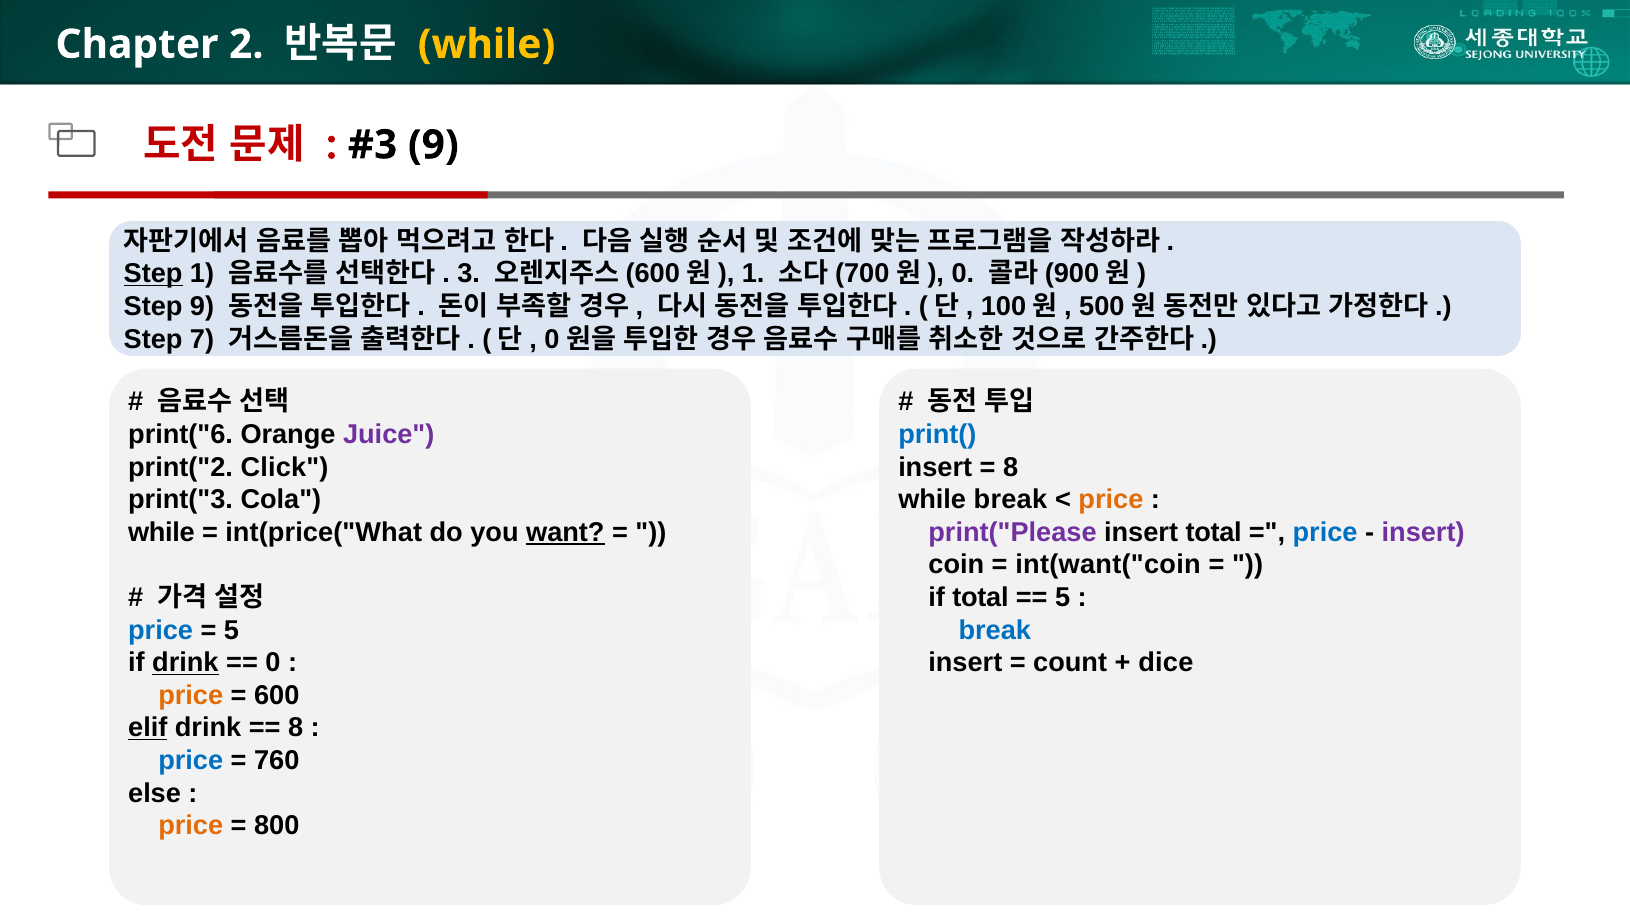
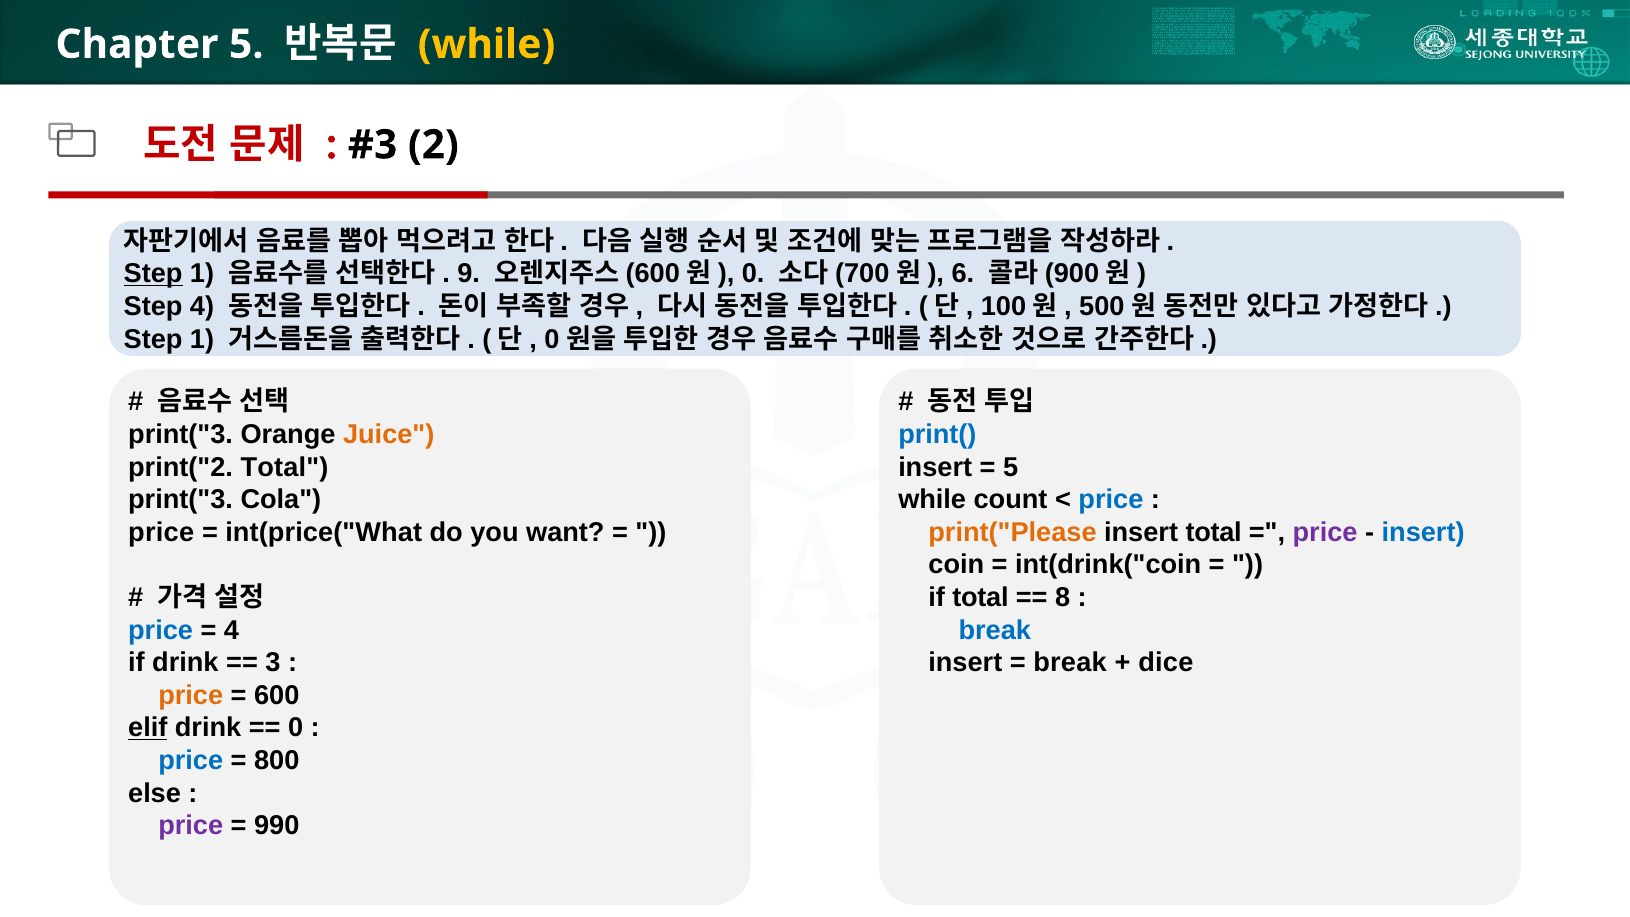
Chapter 2: 2 -> 5
9 at (433, 145): 9 -> 2
3: 3 -> 9
1 at (753, 274): 1 -> 0
0 at (963, 274): 0 -> 6
Step 9: 9 -> 4
7 at (202, 339): 7 -> 1
print("6 at (181, 435): print("6 -> print("3
Juice colour: purple -> orange
print("2 Click: Click -> Total
8 at (1011, 467): 8 -> 5
while break: break -> count
price at (1111, 500) colour: orange -> blue
while at (161, 532): while -> price
want underline: present -> none
print("Please colour: purple -> orange
price at (1325, 532) colour: blue -> purple
insert at (1423, 532) colour: purple -> blue
int(want("coin: int(want("coin -> int(drink("coin
5 at (1063, 597): 5 -> 8
5 at (231, 630): 5 -> 4
drink at (185, 663) underline: present -> none
0 at (273, 663): 0 -> 3
count at (1070, 663): count -> break
8 at (296, 728): 8 -> 0
760: 760 -> 800
price at (191, 826) colour: orange -> purple
800: 800 -> 990
